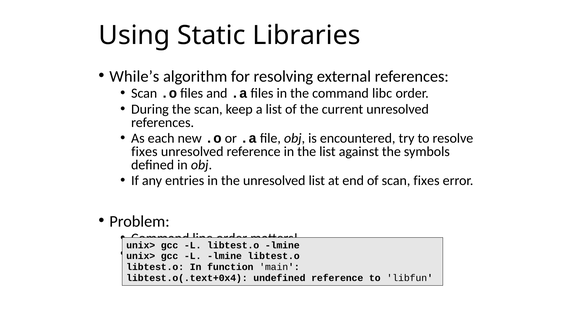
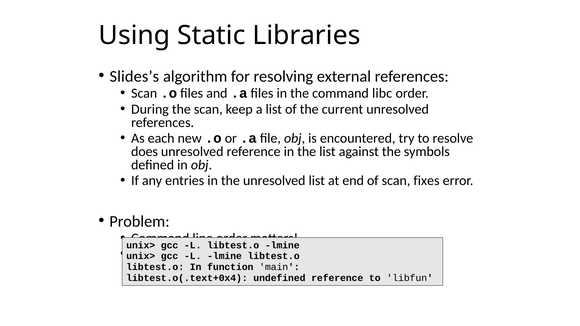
While’s: While’s -> Slides’s
fixes at (144, 152): fixes -> does
